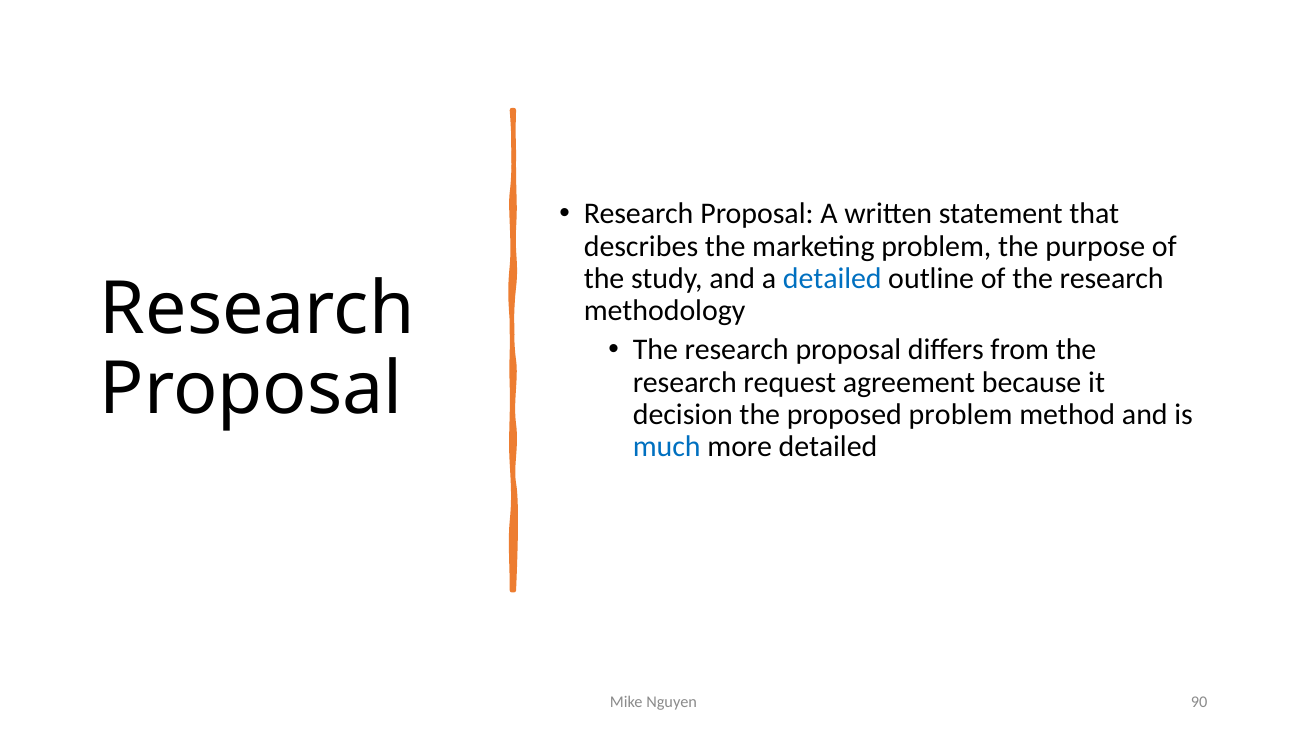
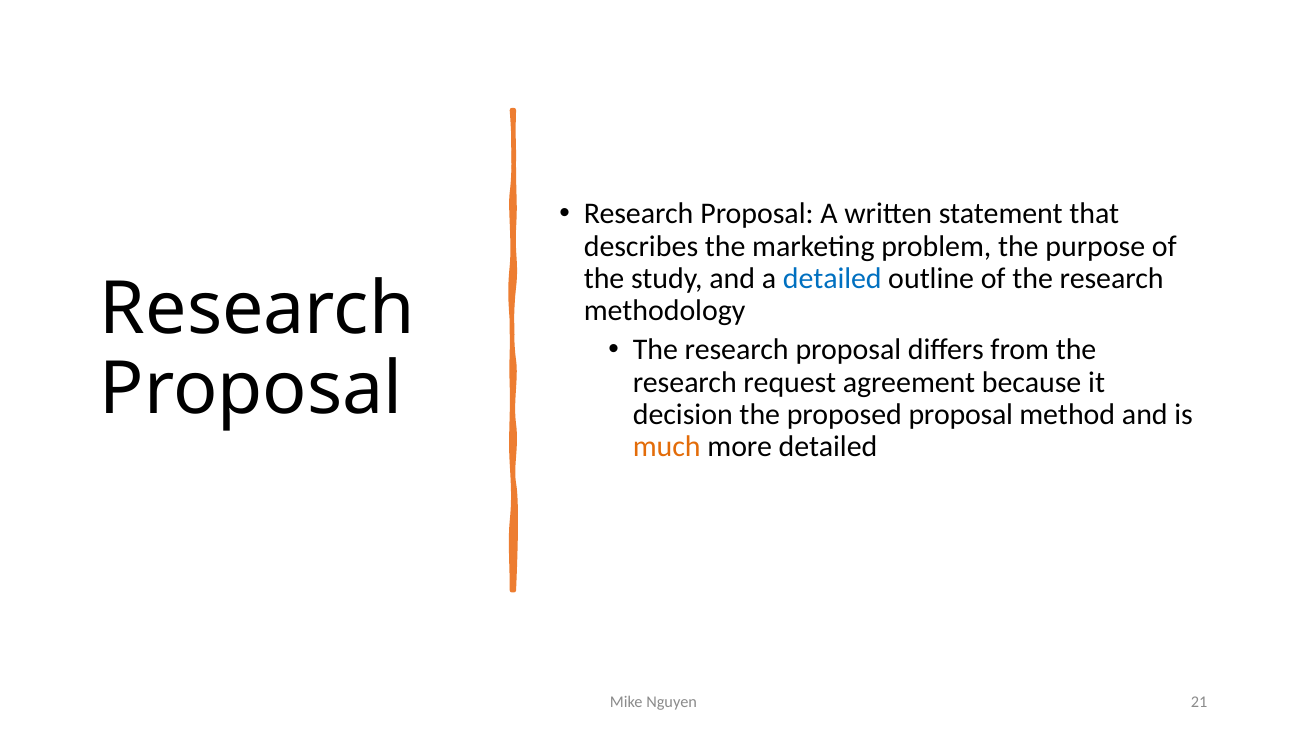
proposed problem: problem -> proposal
much colour: blue -> orange
90: 90 -> 21
